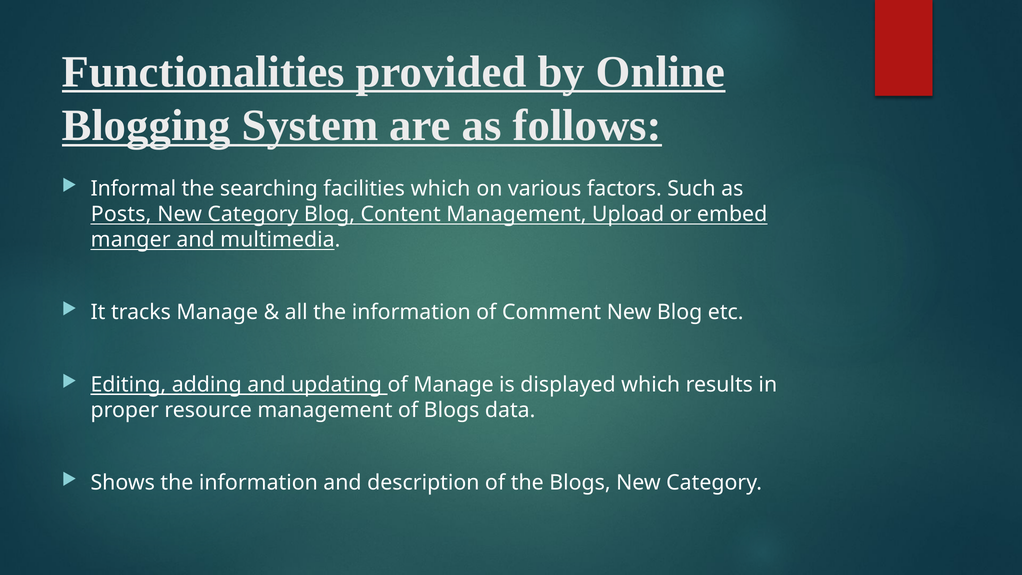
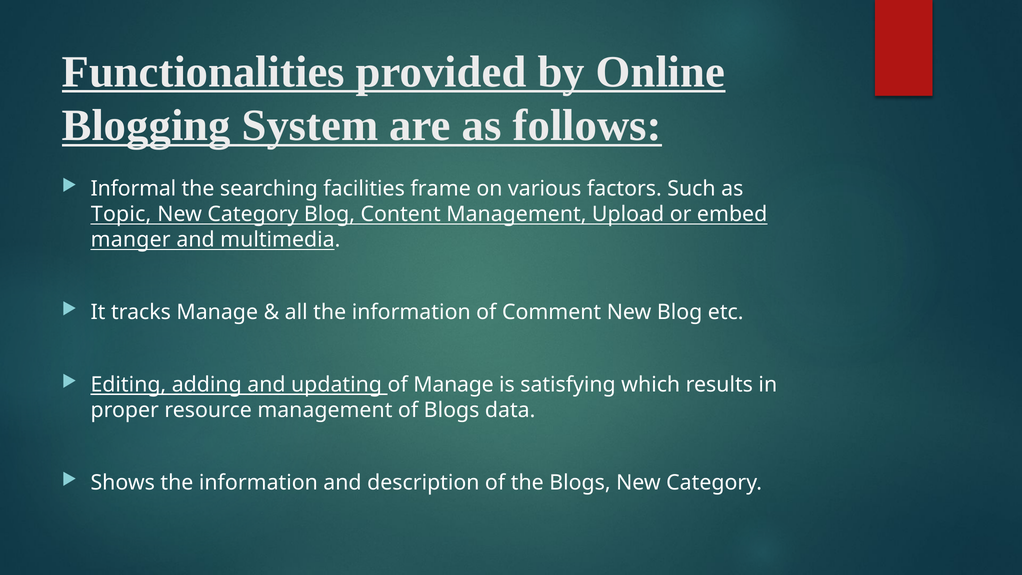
facilities which: which -> frame
Posts: Posts -> Topic
displayed: displayed -> satisfying
